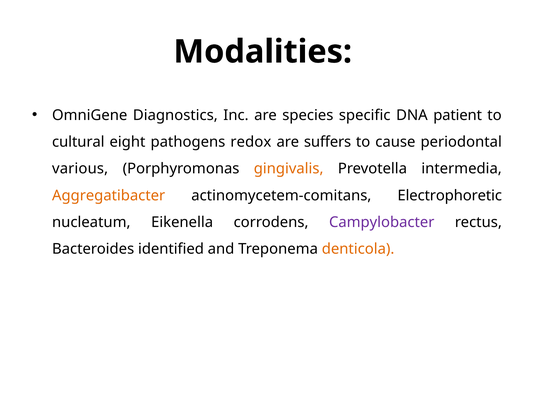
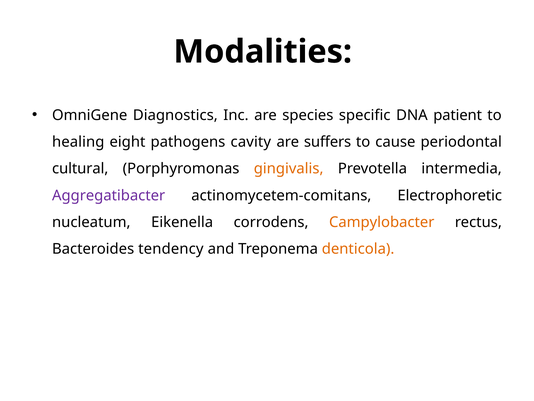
cultural: cultural -> healing
redox: redox -> cavity
various: various -> cultural
Aggregatibacter colour: orange -> purple
Campylobacter colour: purple -> orange
identified: identified -> tendency
